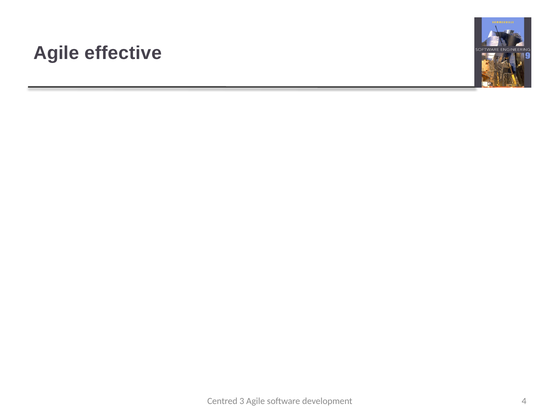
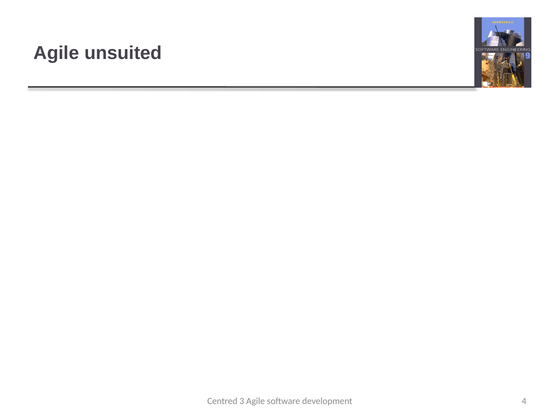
effective: effective -> unsuited
